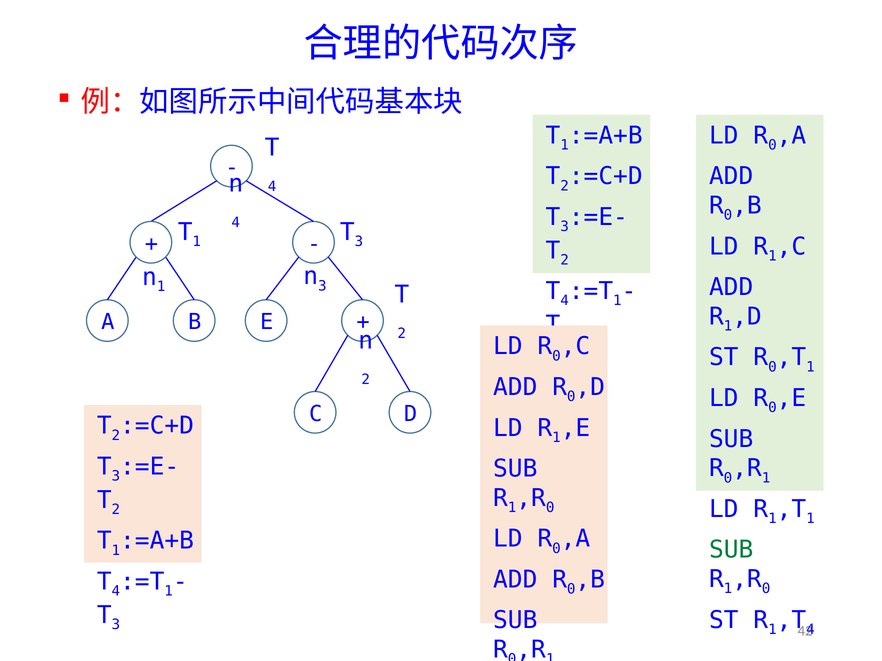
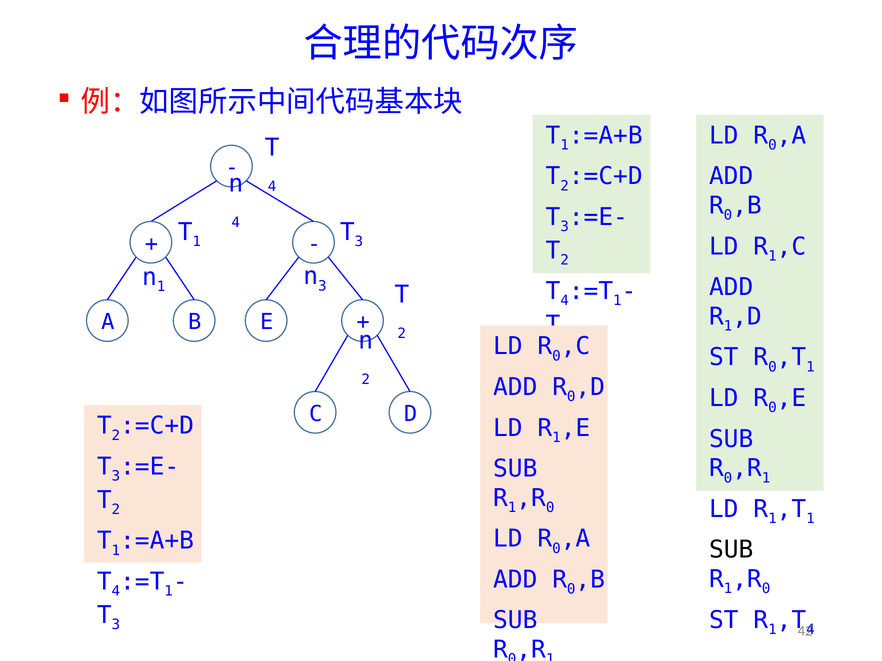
SUB at (731, 550) colour: green -> black
